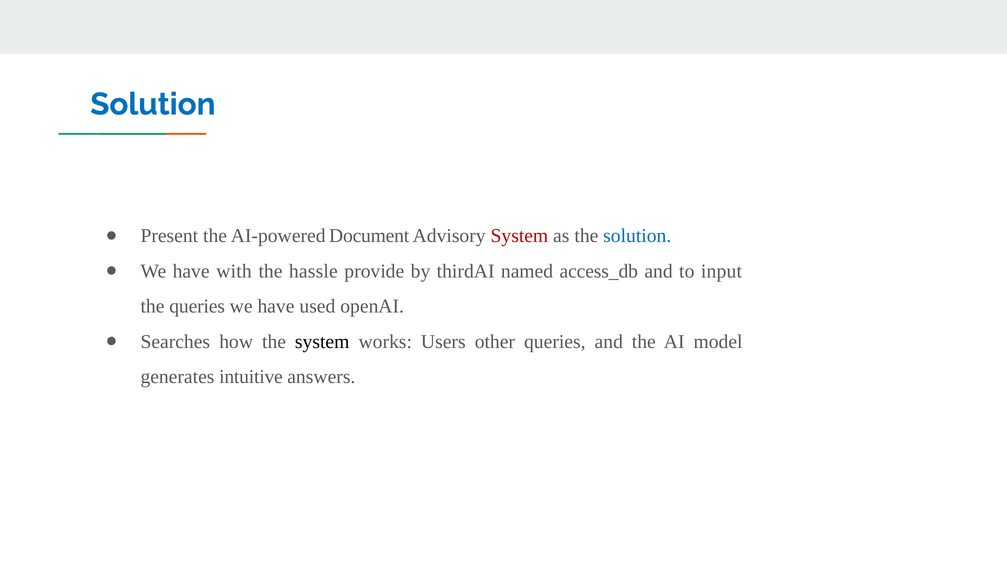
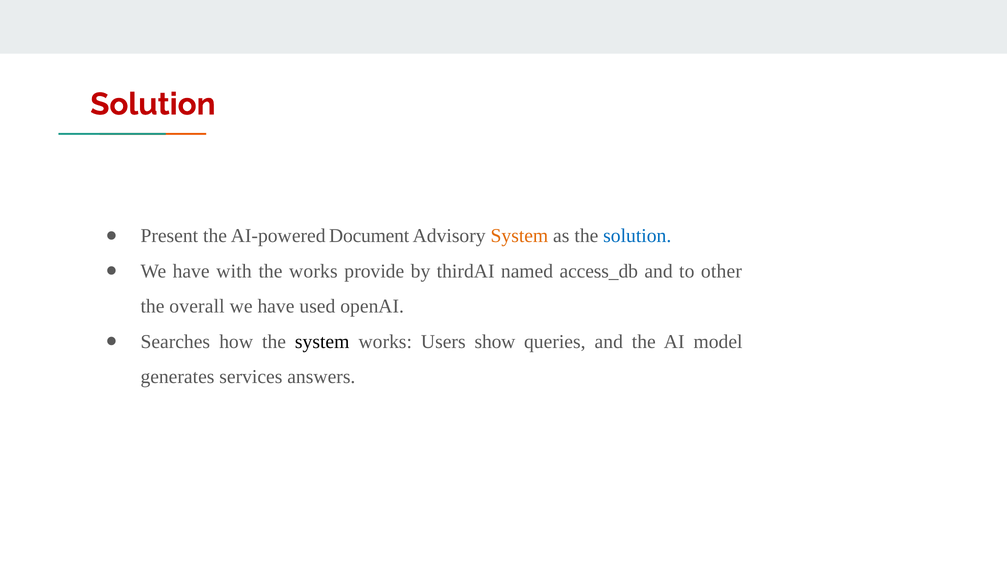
Solution at (153, 104) colour: blue -> red
System at (519, 236) colour: red -> orange
the hassle: hassle -> works
input: input -> other
the queries: queries -> overall
other: other -> show
intuitive: intuitive -> services
